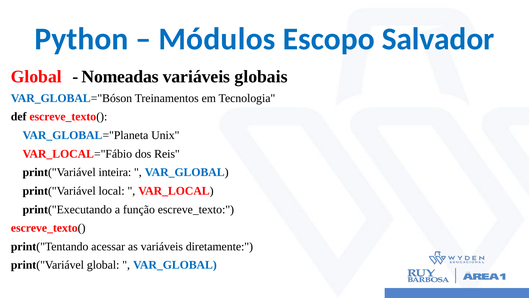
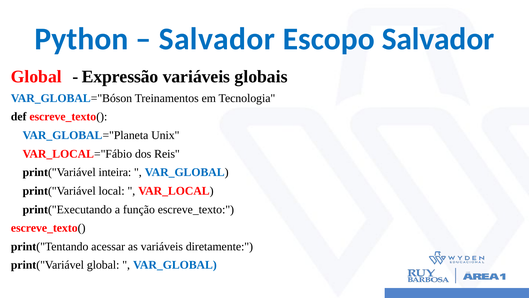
Módulos at (217, 39): Módulos -> Salvador
Nomeadas: Nomeadas -> Expressão
